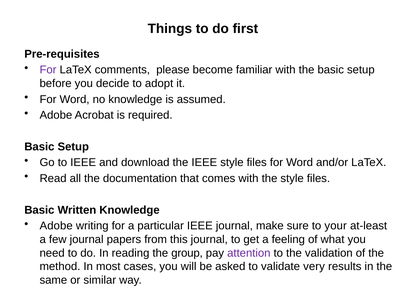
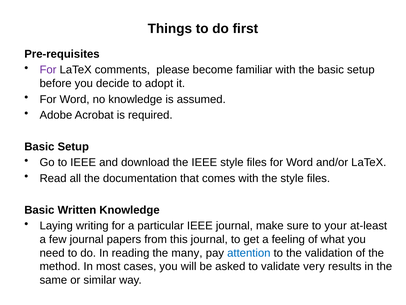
Adobe at (56, 225): Adobe -> Laying
group: group -> many
attention colour: purple -> blue
